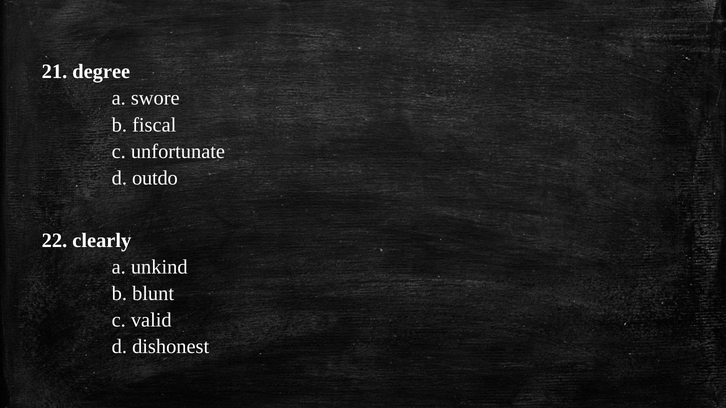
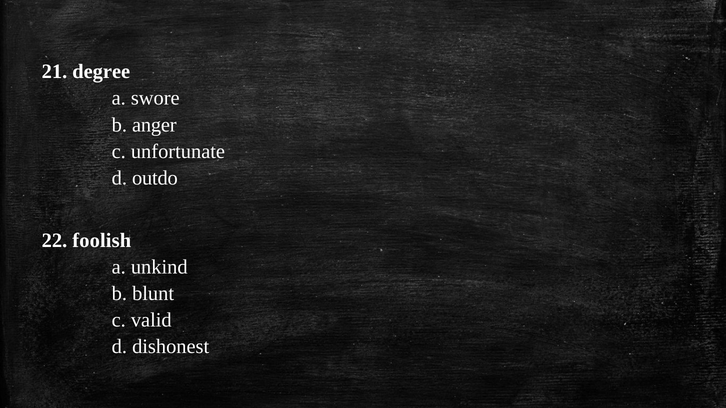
fiscal: fiscal -> anger
clearly: clearly -> foolish
